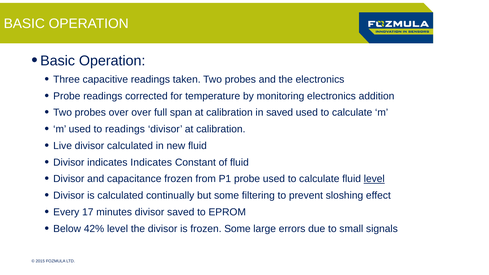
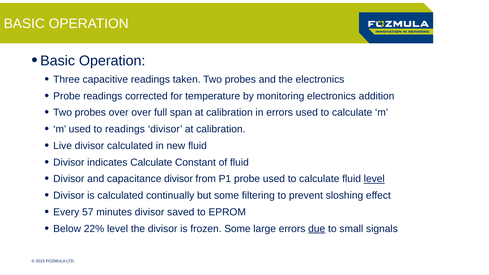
in saved: saved -> errors
indicates Indicates: Indicates -> Calculate
capacitance frozen: frozen -> divisor
17: 17 -> 57
42%: 42% -> 22%
due underline: none -> present
